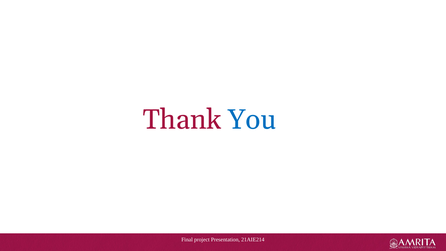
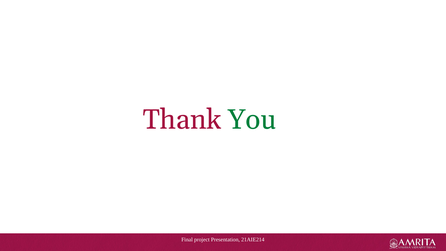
You colour: blue -> green
